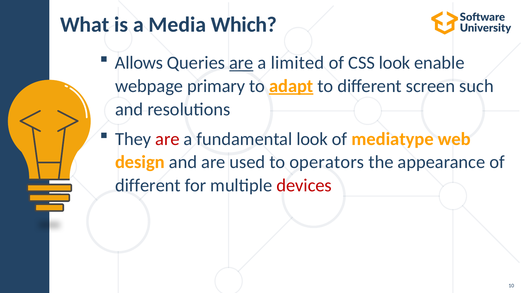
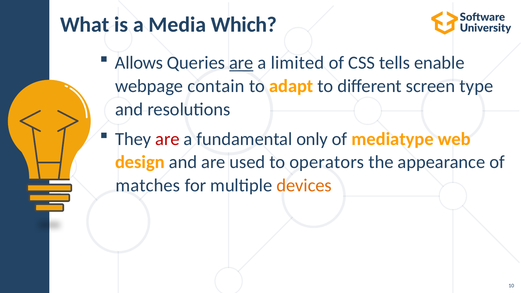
CSS look: look -> tells
primary: primary -> contain
adapt underline: present -> none
such: such -> type
fundamental look: look -> only
different at (148, 185): different -> matches
devices colour: red -> orange
